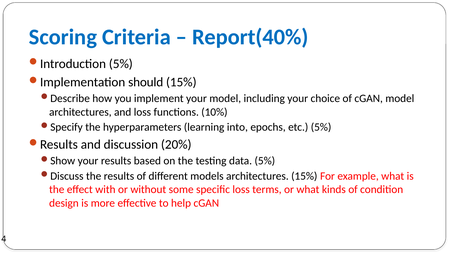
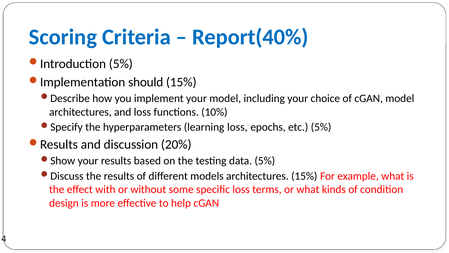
learning into: into -> loss
